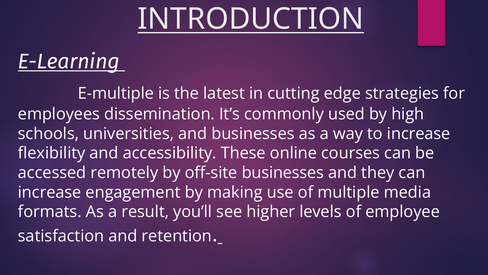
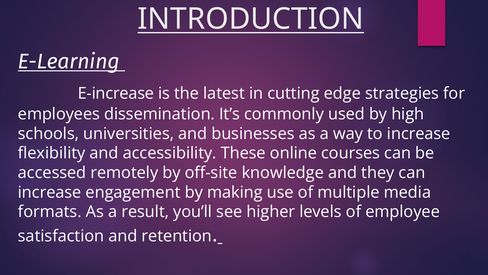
E-multiple: E-multiple -> E-increase
off-site businesses: businesses -> knowledge
